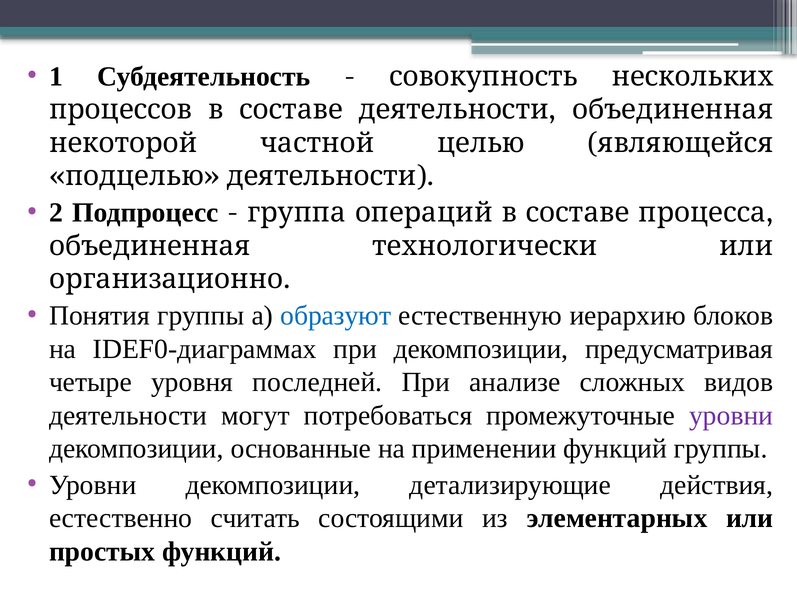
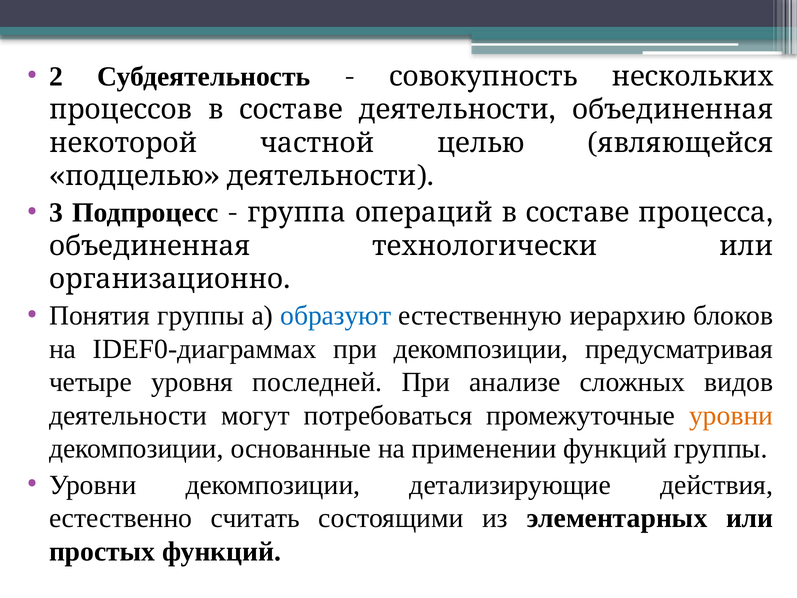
1: 1 -> 2
2: 2 -> 3
уровни at (731, 415) colour: purple -> orange
